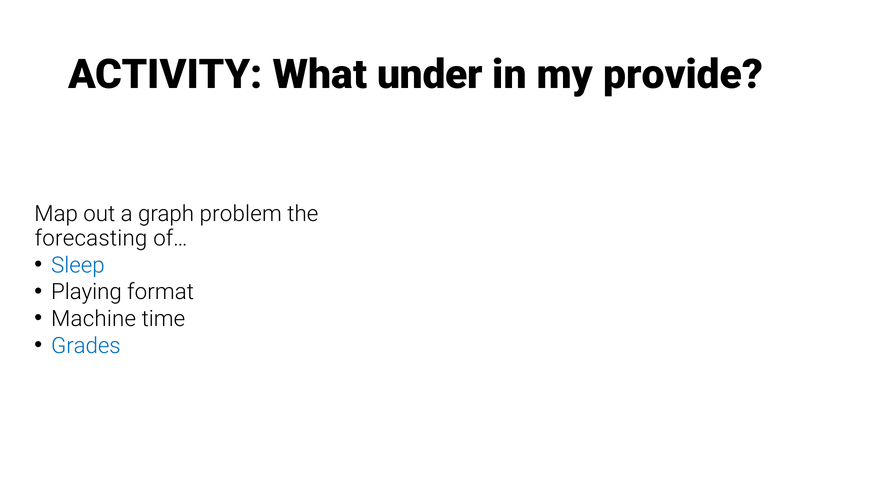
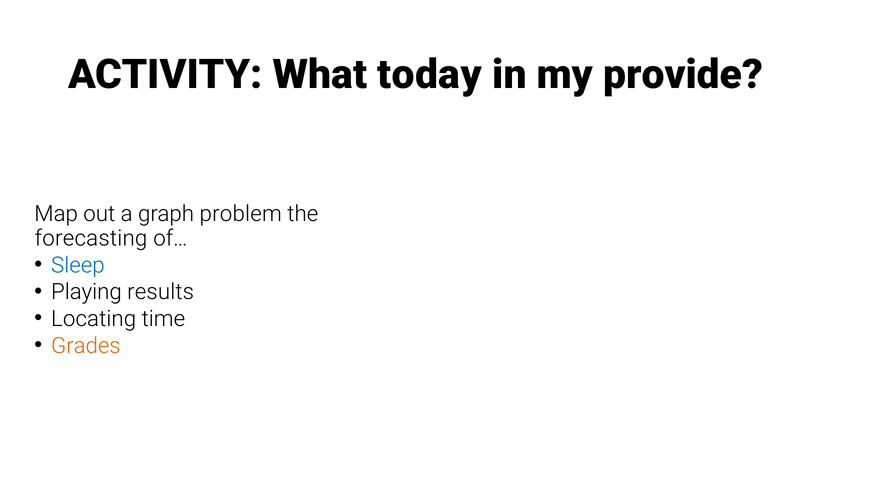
under: under -> today
format: format -> results
Machine: Machine -> Locating
Grades colour: blue -> orange
